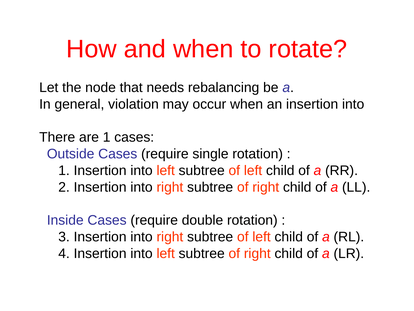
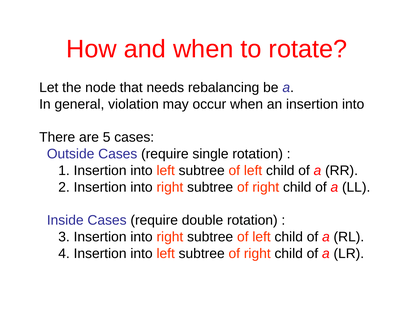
are 1: 1 -> 5
